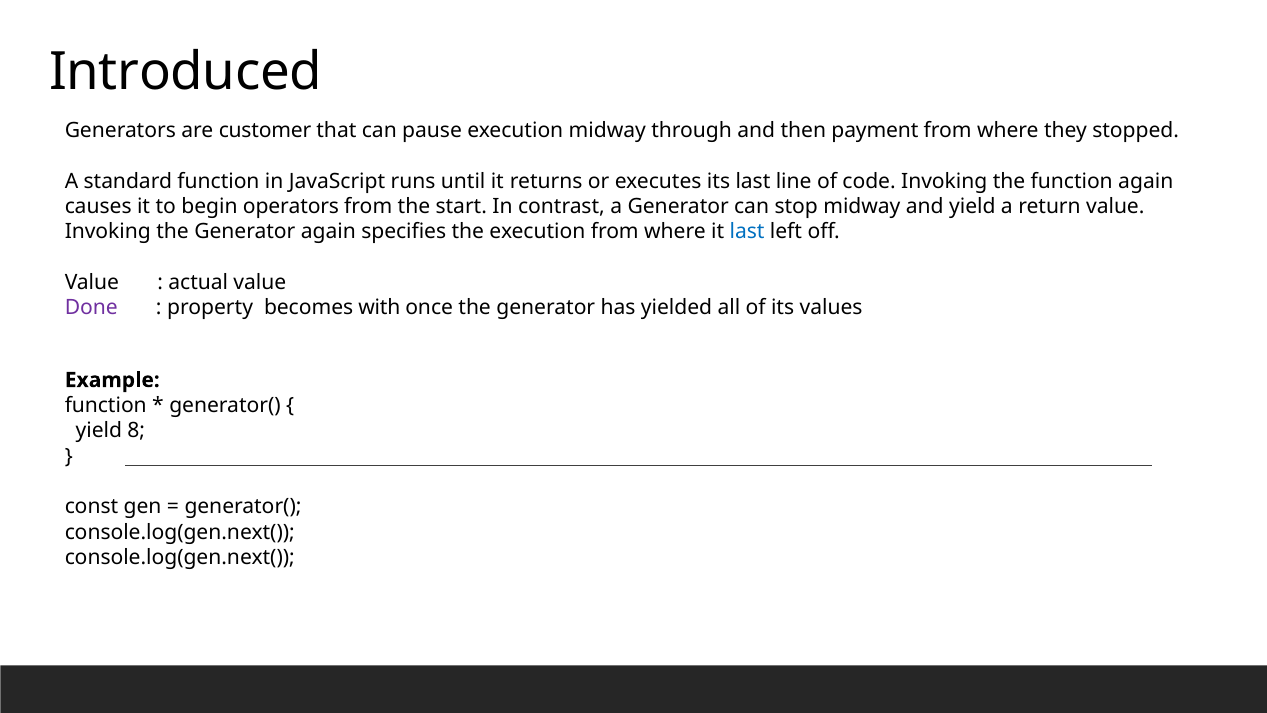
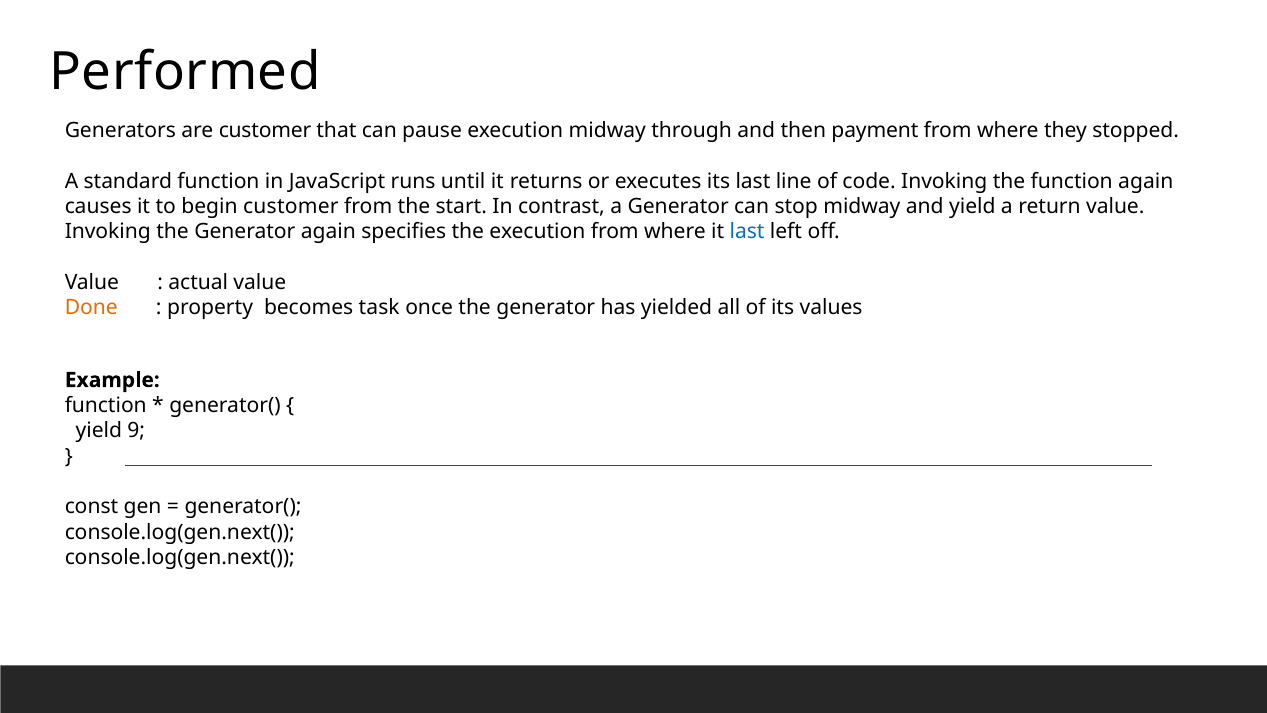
Introduced: Introduced -> Performed
begin operators: operators -> customer
Done colour: purple -> orange
with: with -> task
8: 8 -> 9
